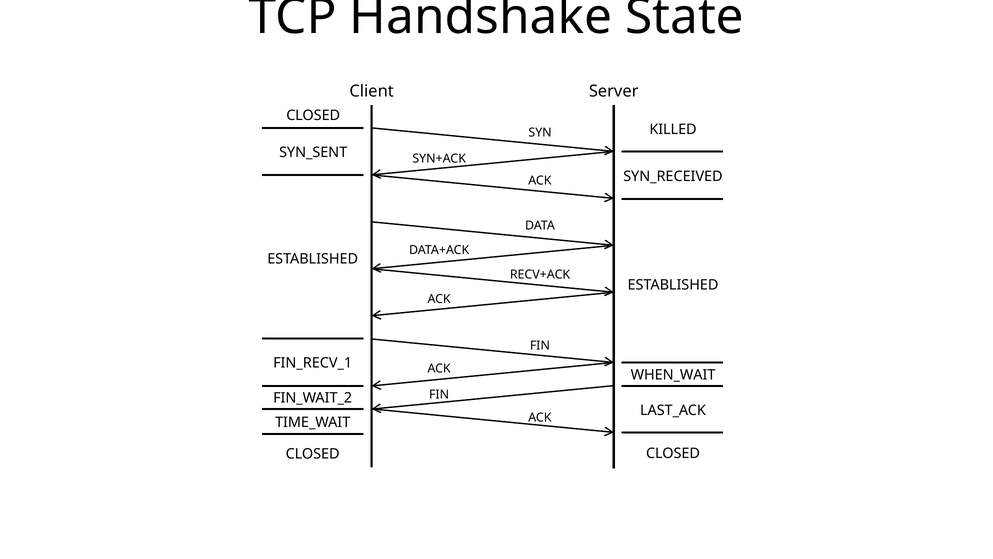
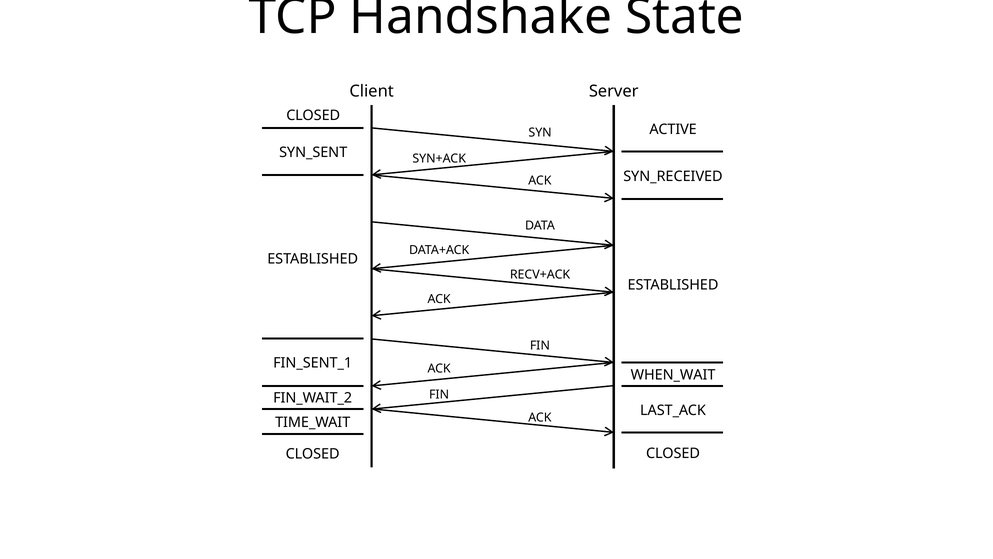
KILLED: KILLED -> ACTIVE
FIN_RECV_1: FIN_RECV_1 -> FIN_SENT_1
